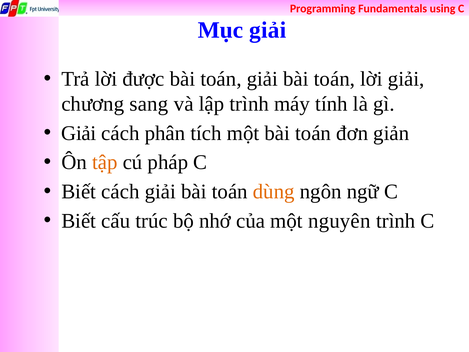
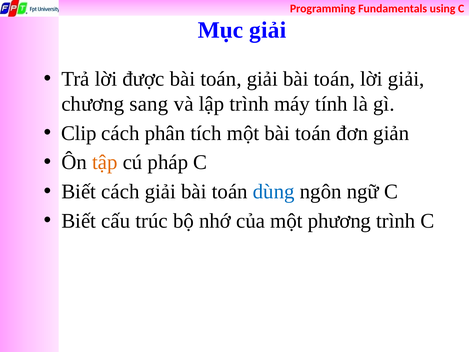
Giải at (79, 133): Giải -> Clip
dùng colour: orange -> blue
nguyên: nguyên -> phương
